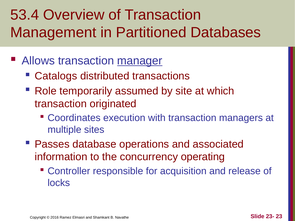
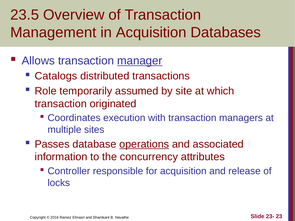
53.4: 53.4 -> 23.5
in Partitioned: Partitioned -> Acquisition
operations underline: none -> present
operating: operating -> attributes
